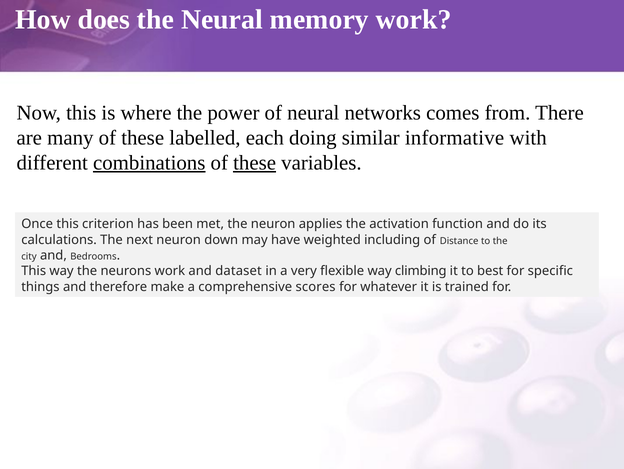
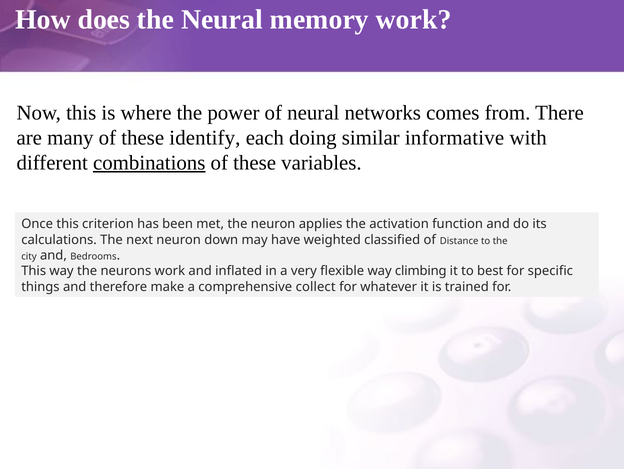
labelled: labelled -> identify
these at (255, 163) underline: present -> none
including: including -> classified
dataset: dataset -> inflated
scores: scores -> collect
